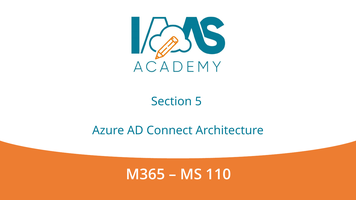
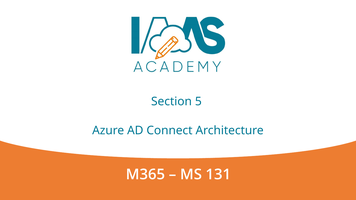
110: 110 -> 131
